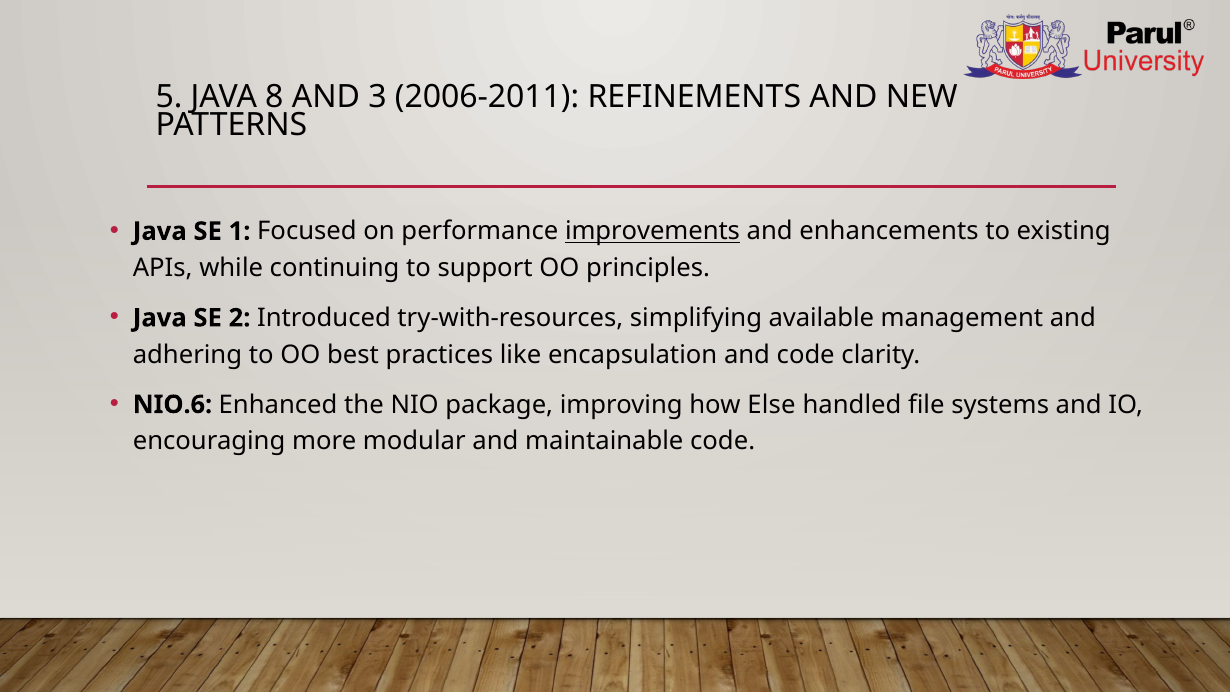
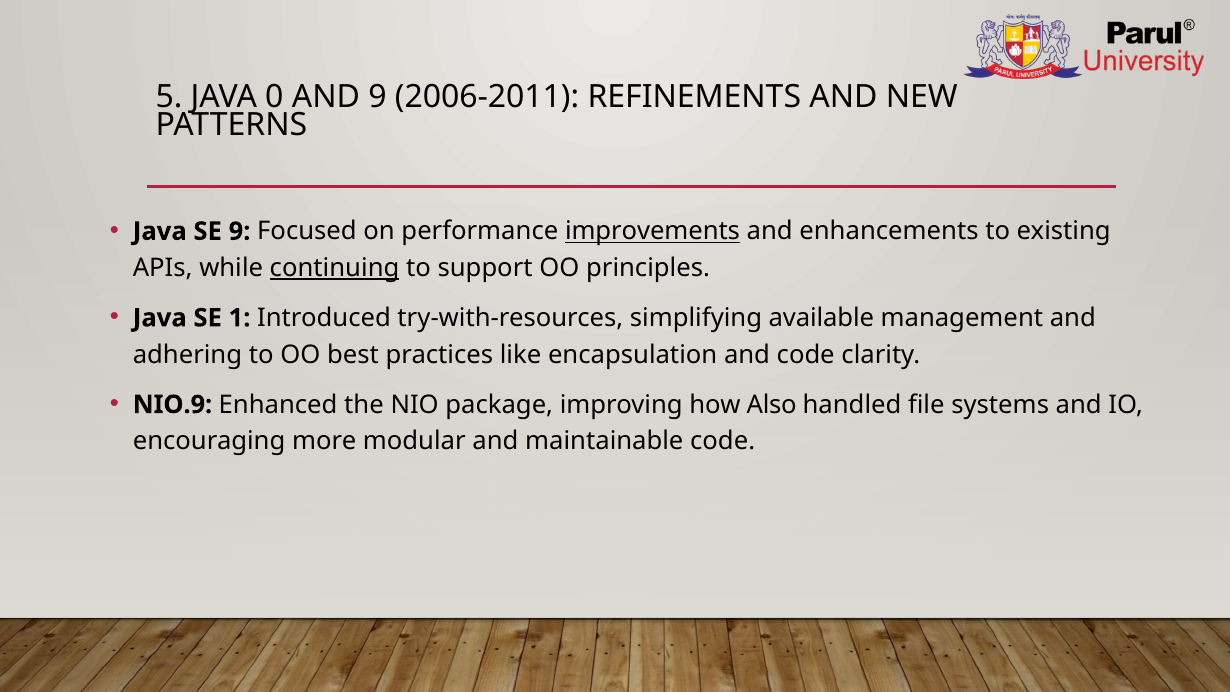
8: 8 -> 0
AND 3: 3 -> 9
SE 1: 1 -> 9
continuing underline: none -> present
2: 2 -> 1
NIO.6: NIO.6 -> NIO.9
Else: Else -> Also
